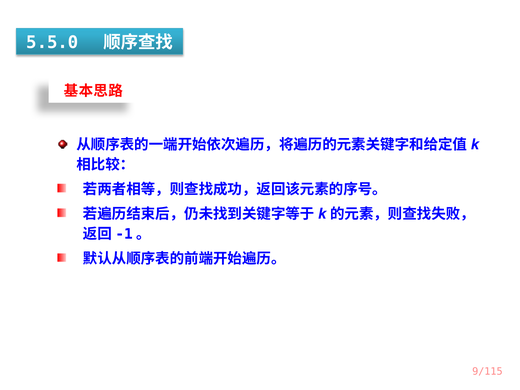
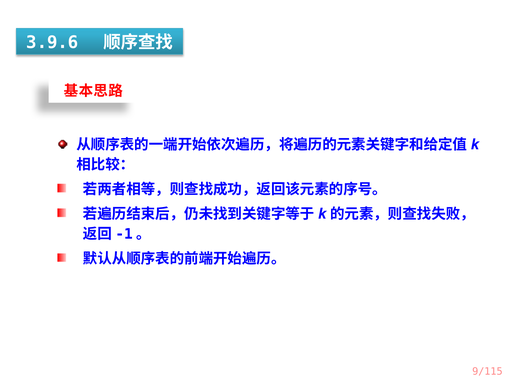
5.5.0: 5.5.0 -> 3.9.6
